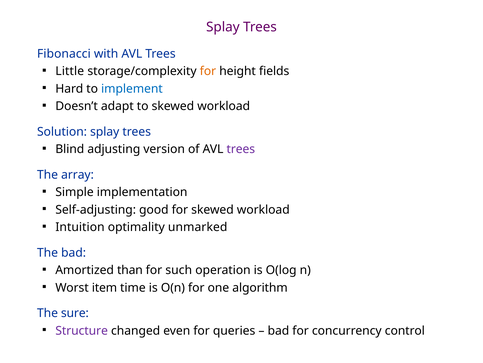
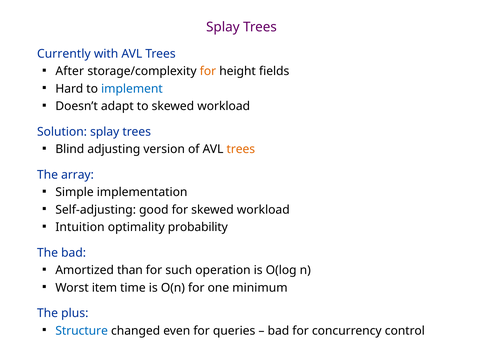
Fibonacci: Fibonacci -> Currently
Little: Little -> After
trees at (241, 149) colour: purple -> orange
unmarked: unmarked -> probability
algorithm: algorithm -> minimum
sure: sure -> plus
Structure colour: purple -> blue
